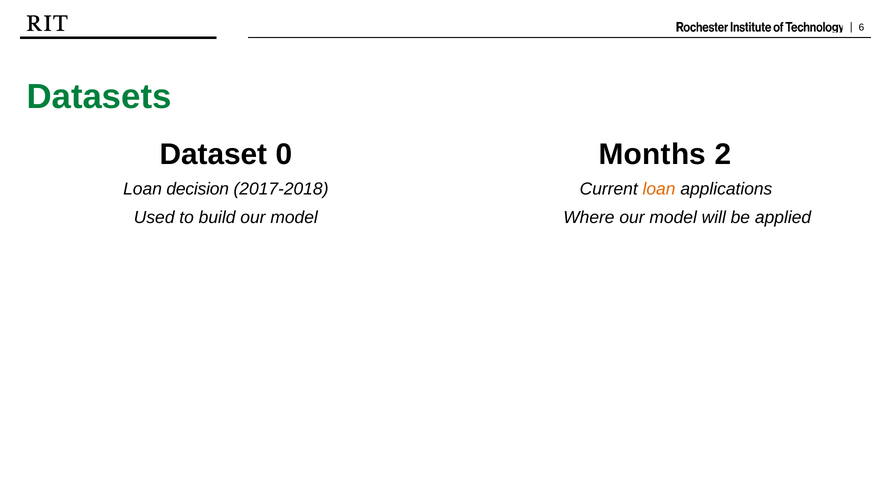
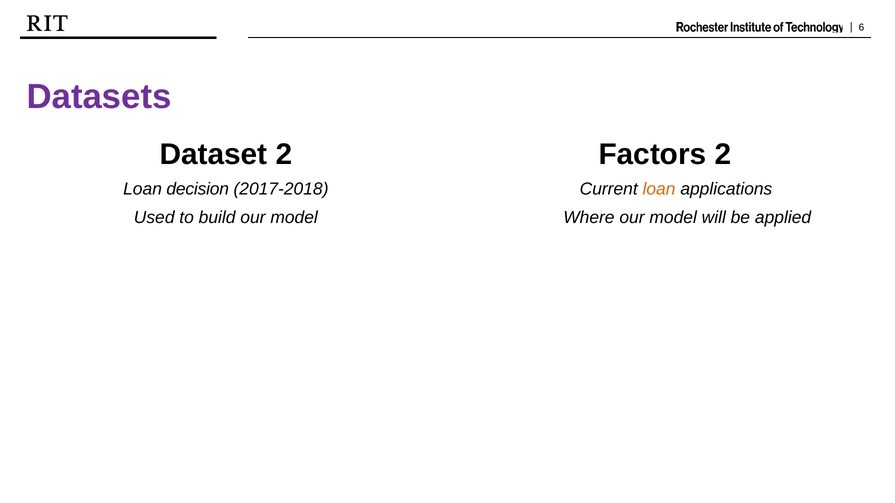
Datasets colour: green -> purple
Dataset 0: 0 -> 2
Months: Months -> Factors
